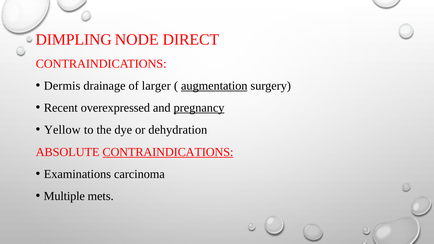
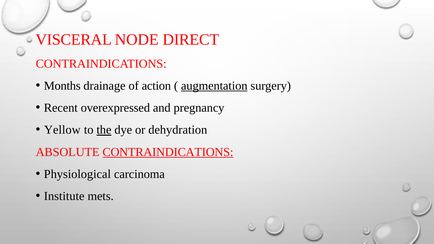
DIMPLING: DIMPLING -> VISCERAL
Dermis: Dermis -> Months
larger: larger -> action
pregnancy underline: present -> none
the underline: none -> present
Examinations: Examinations -> Physiological
Multiple: Multiple -> Institute
